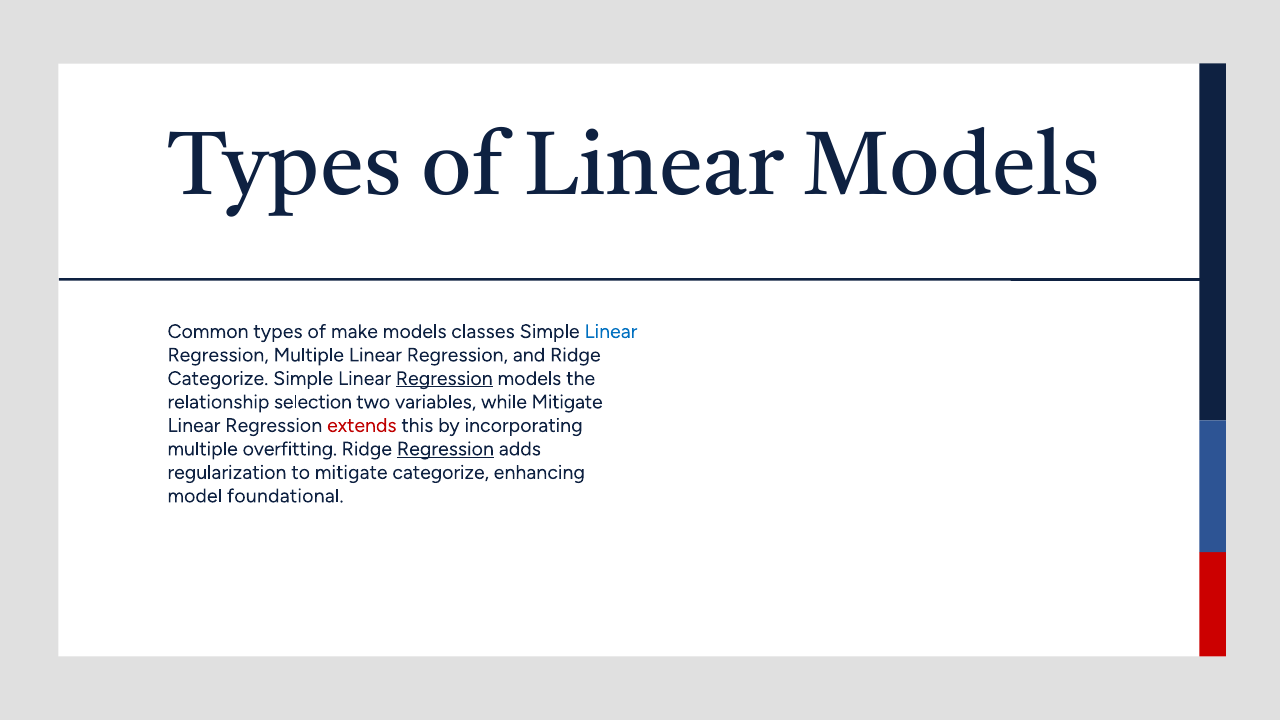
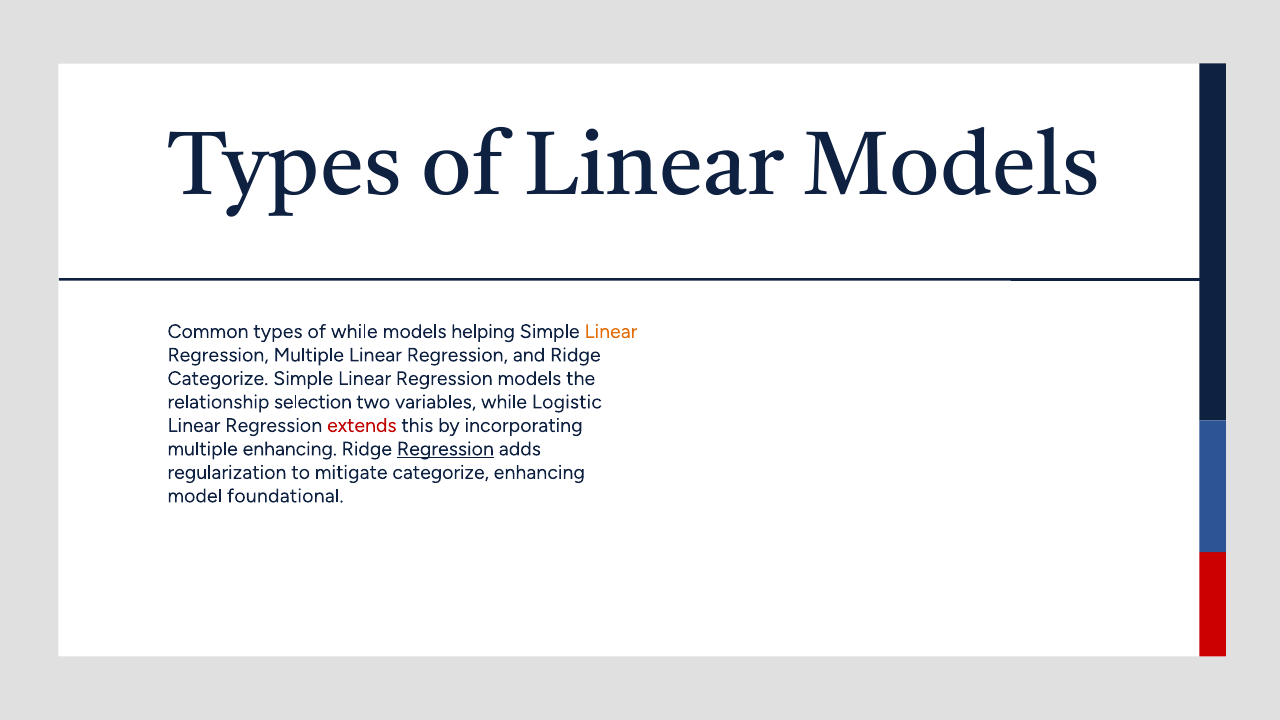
of make: make -> while
classes: classes -> helping
Linear at (611, 332) colour: blue -> orange
Regression at (444, 379) underline: present -> none
while Mitigate: Mitigate -> Logistic
multiple overfitting: overfitting -> enhancing
